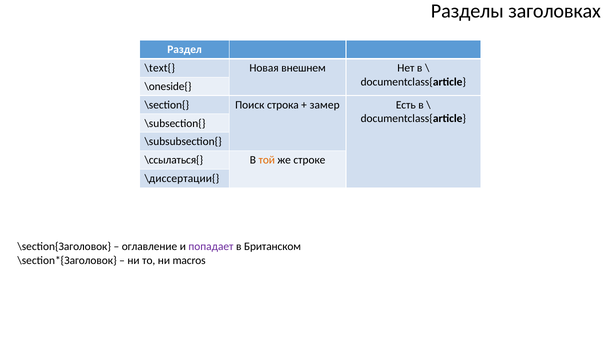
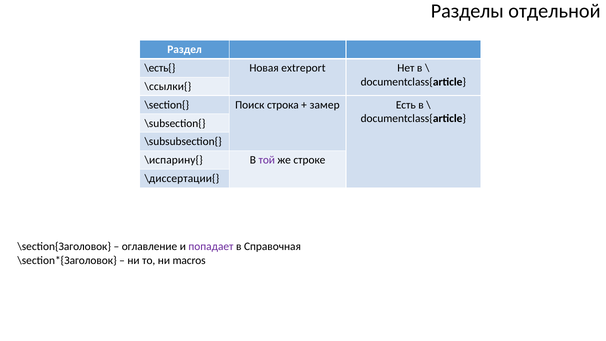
заголовках: заголовках -> отдельной
\text{: \text{ -> \есть{
внешнем: внешнем -> extreport
\oneside{: \oneside{ -> \ссылки{
\ссылаться{: \ссылаться{ -> \испaрину{
той colour: orange -> purple
Британском: Британском -> Справочная
